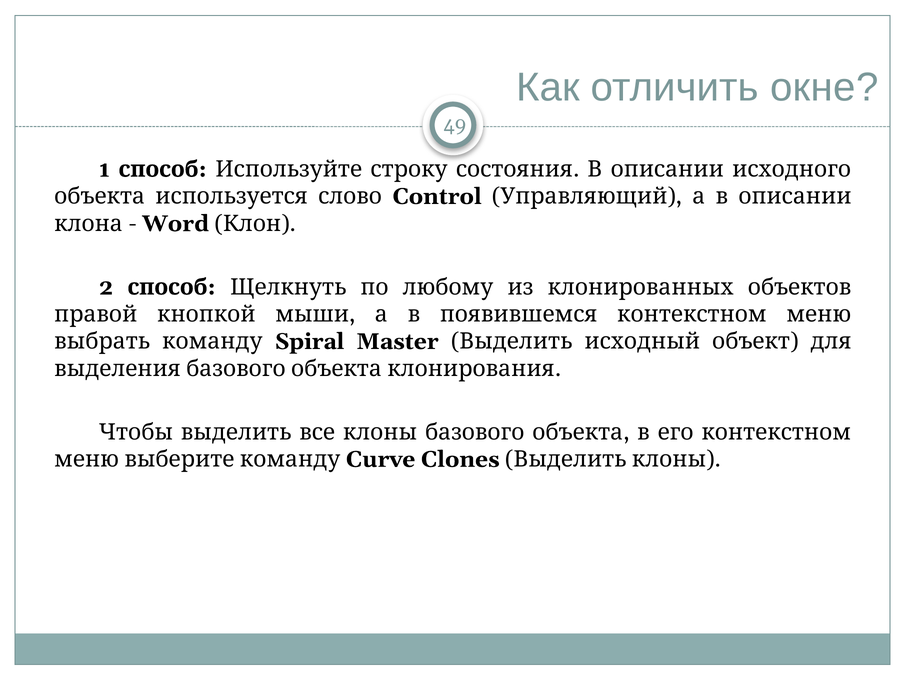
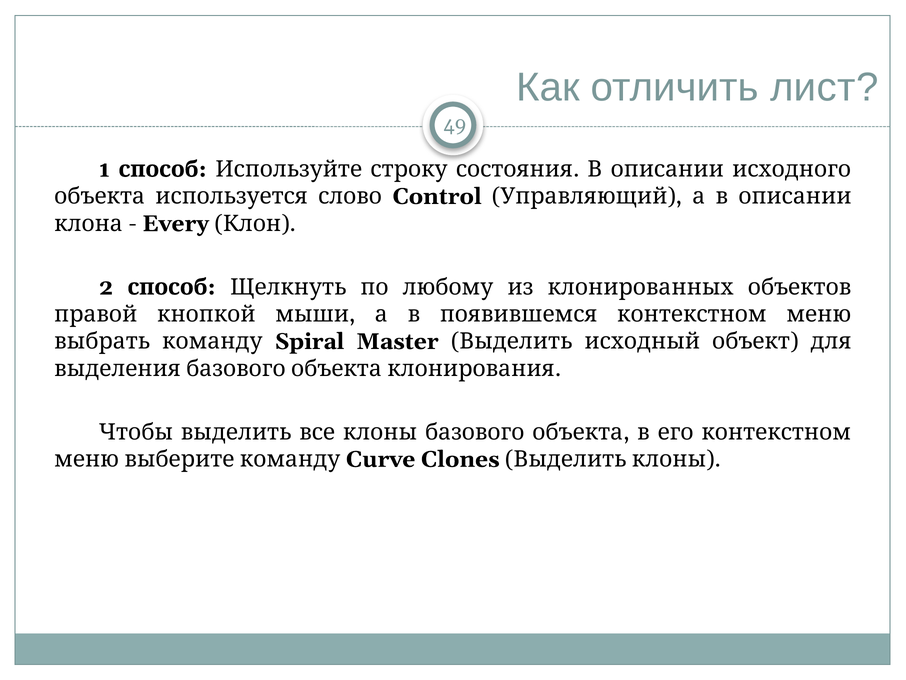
окне: окне -> лист
Word: Word -> Every
